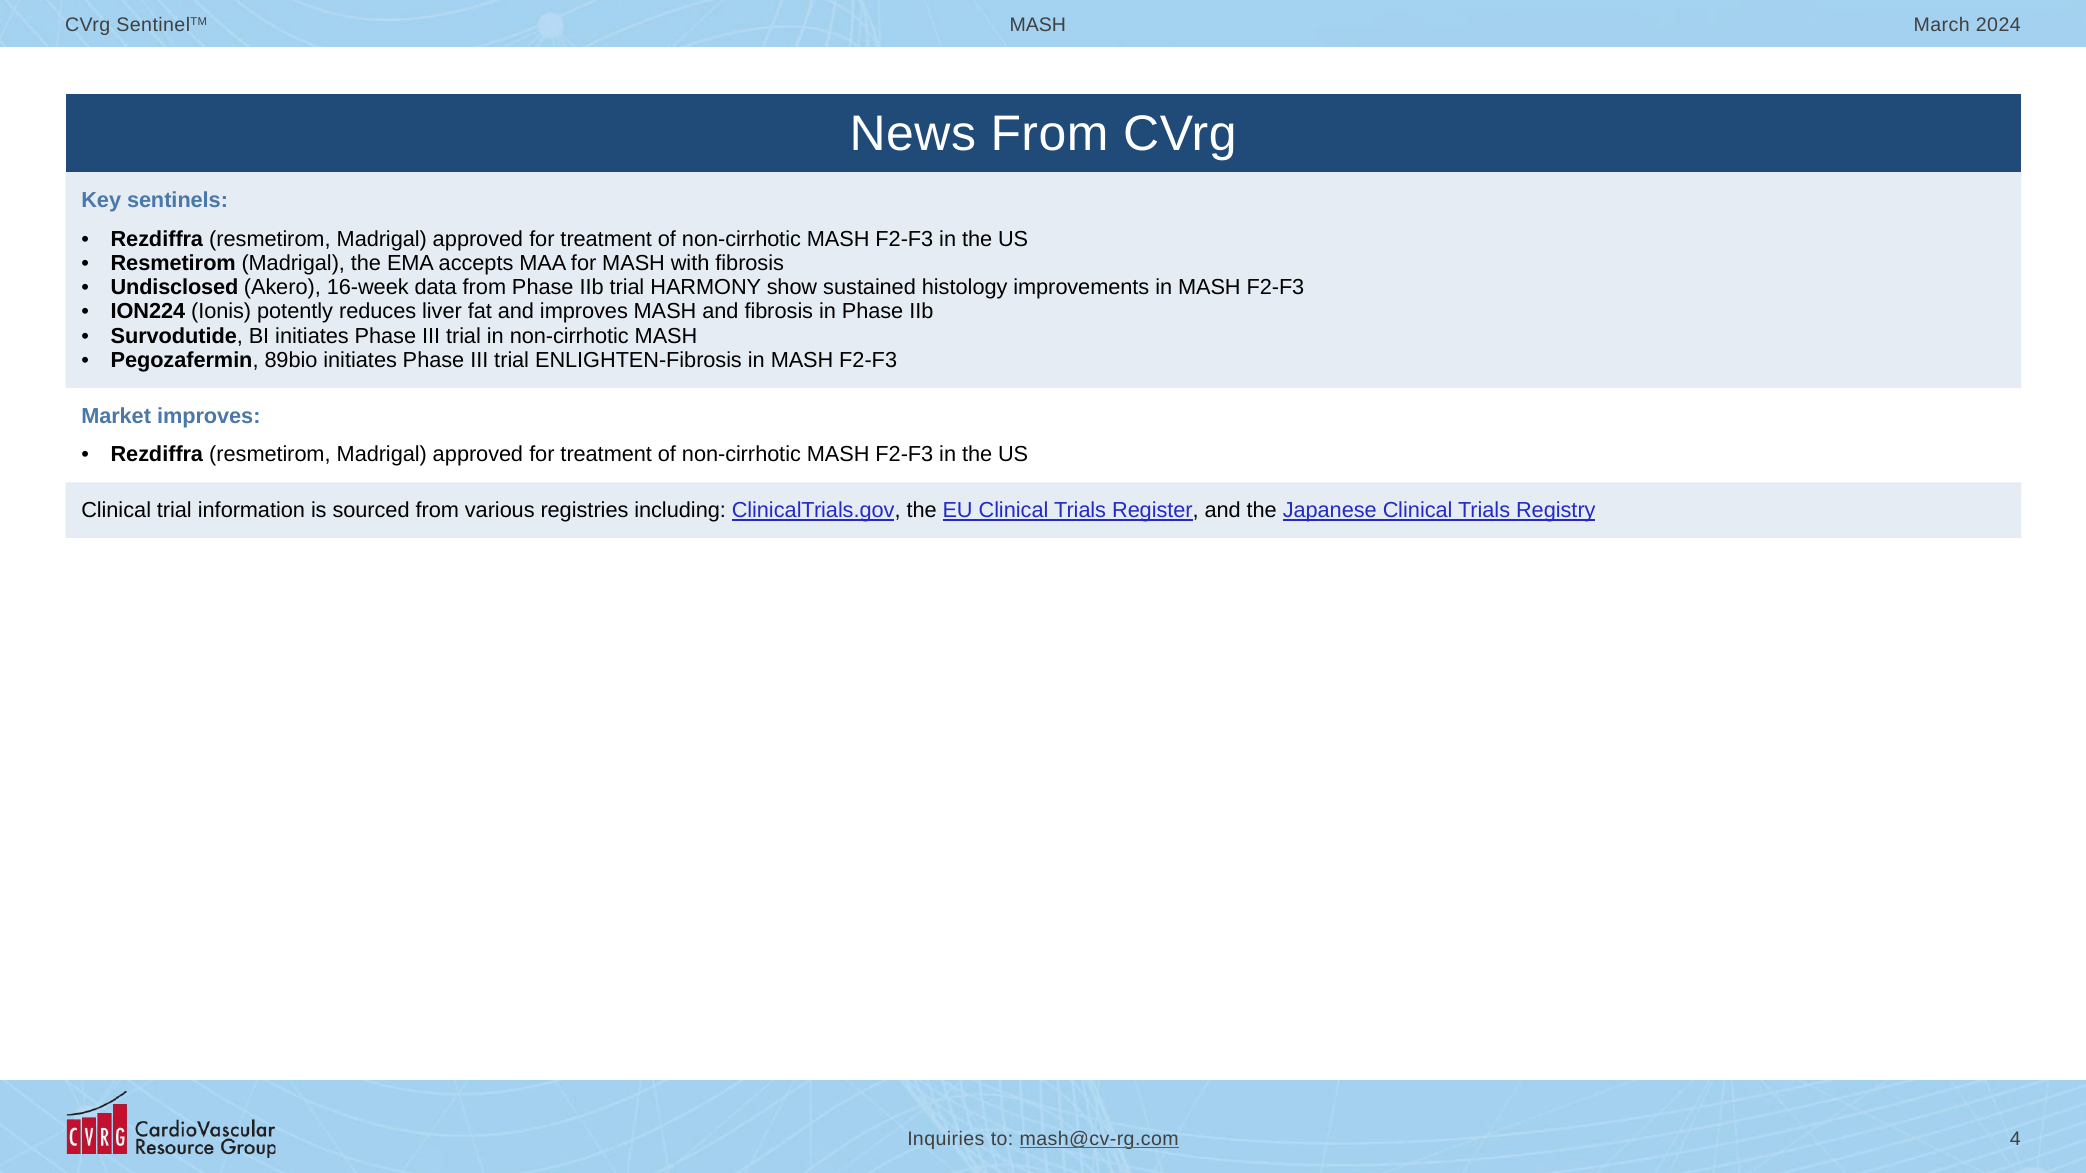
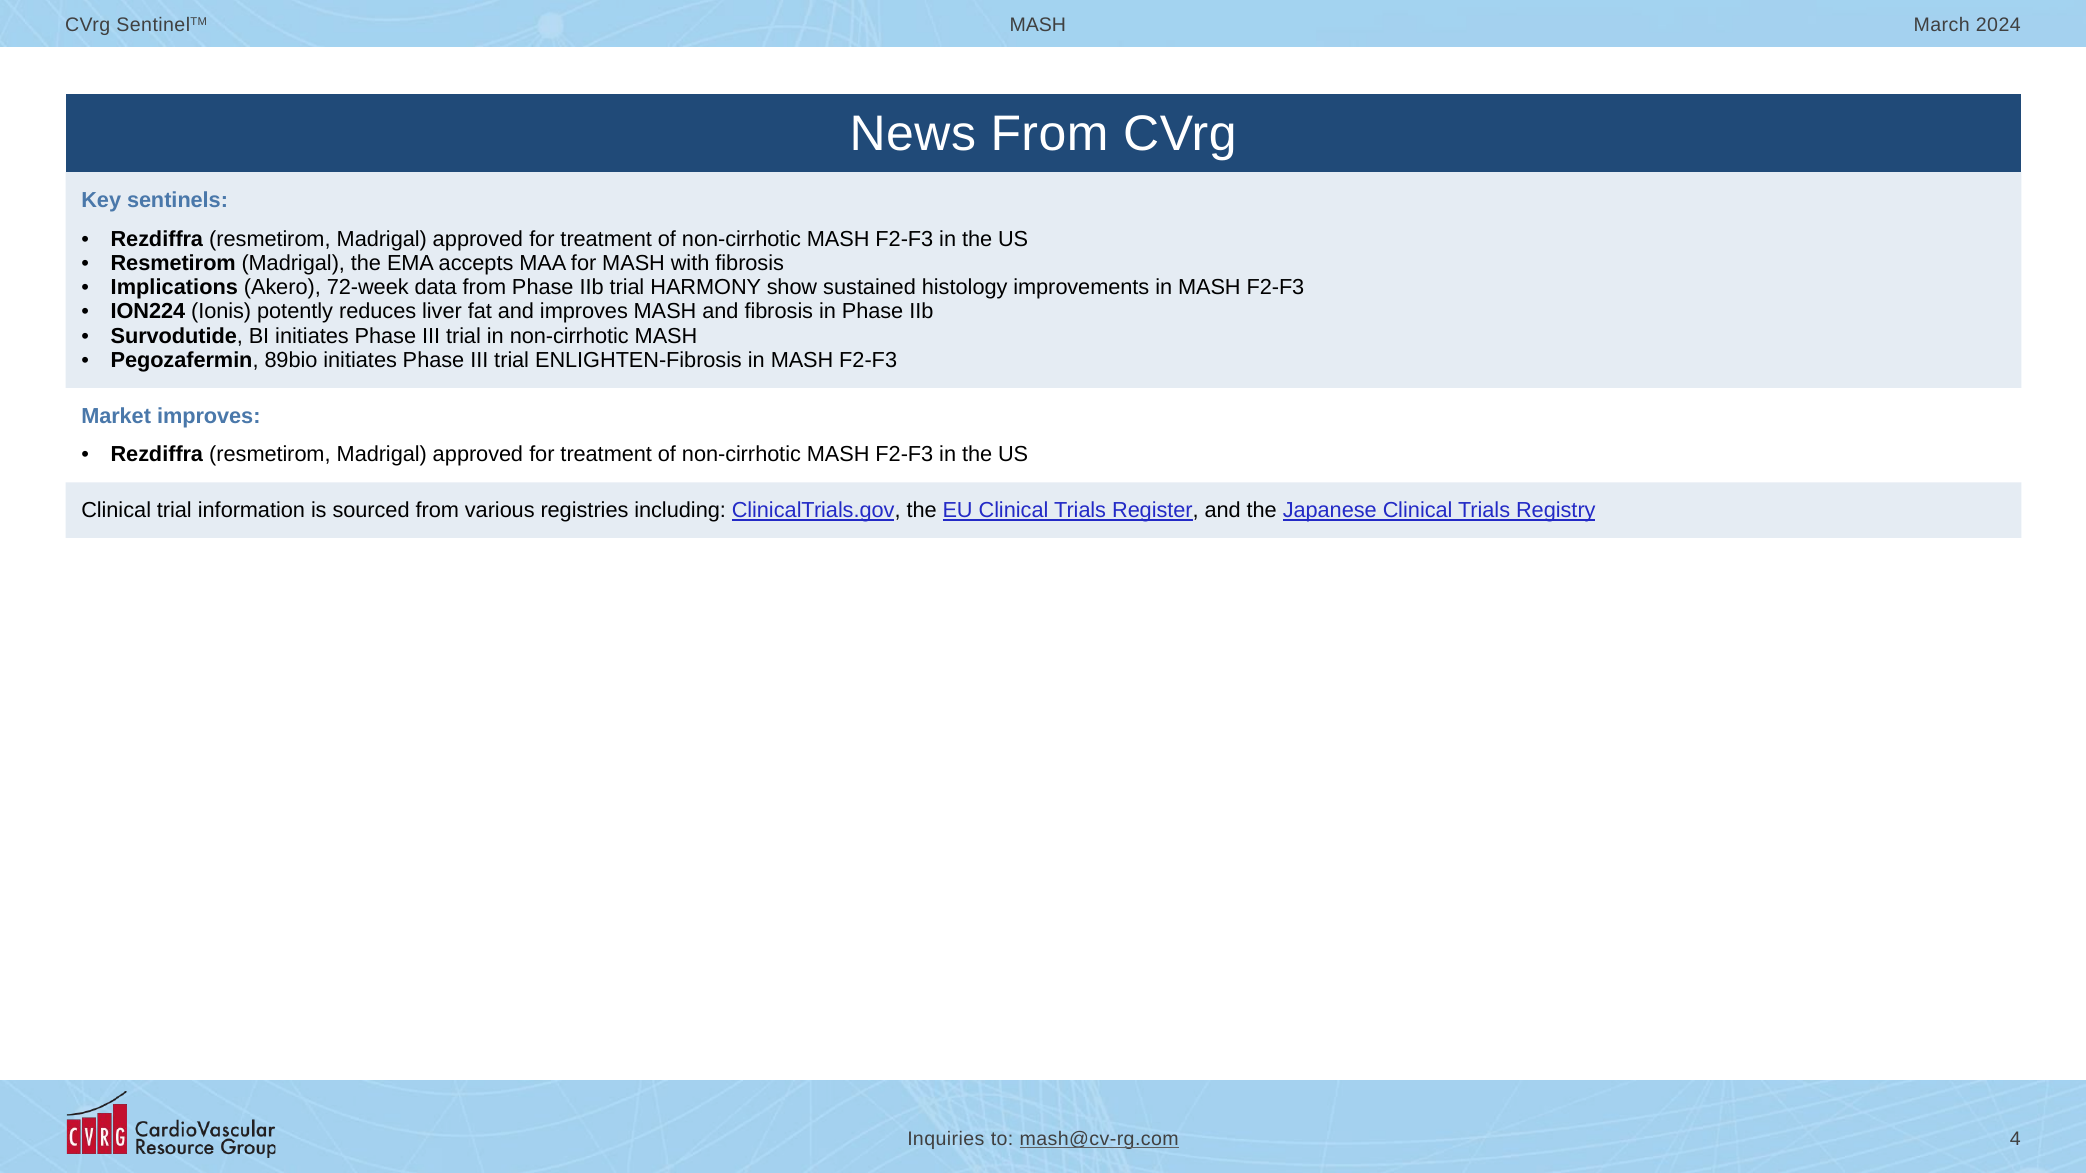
Undisclosed: Undisclosed -> Implications
16-week: 16-week -> 72-week
